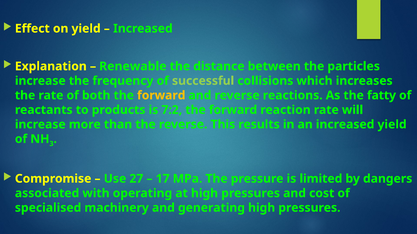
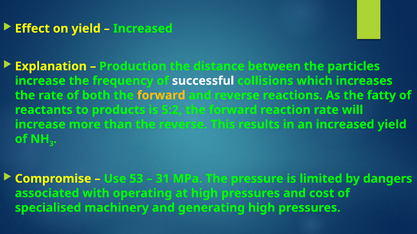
Renewable: Renewable -> Production
successful colour: light green -> white
7:2: 7:2 -> 5:2
27: 27 -> 53
17: 17 -> 31
